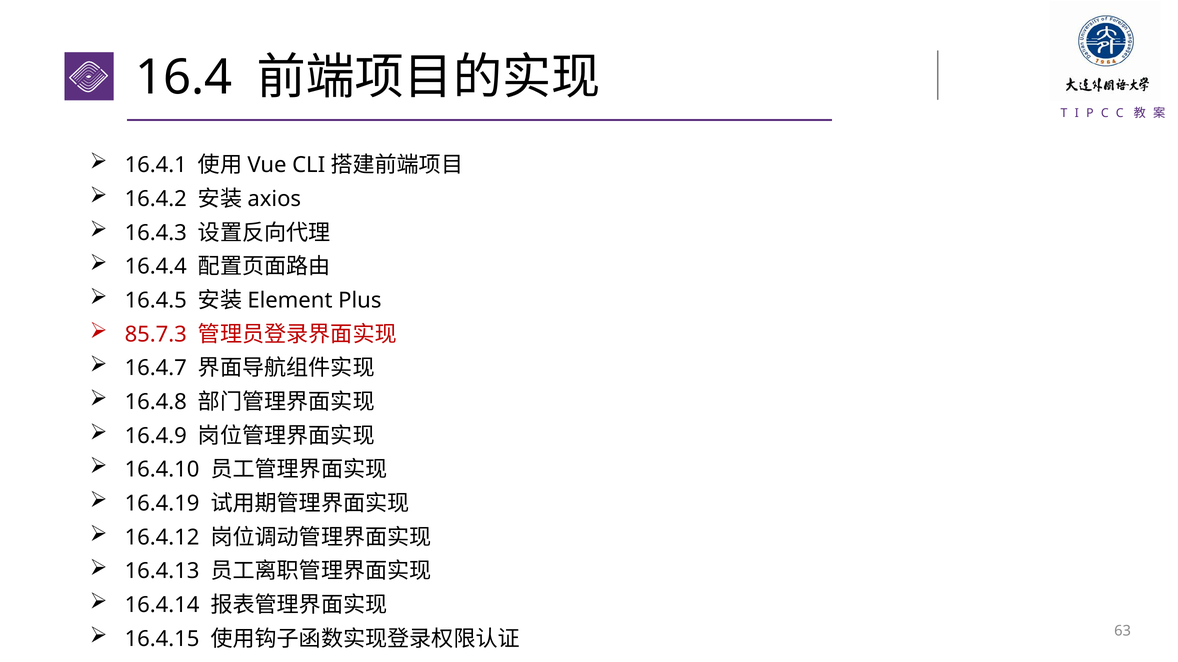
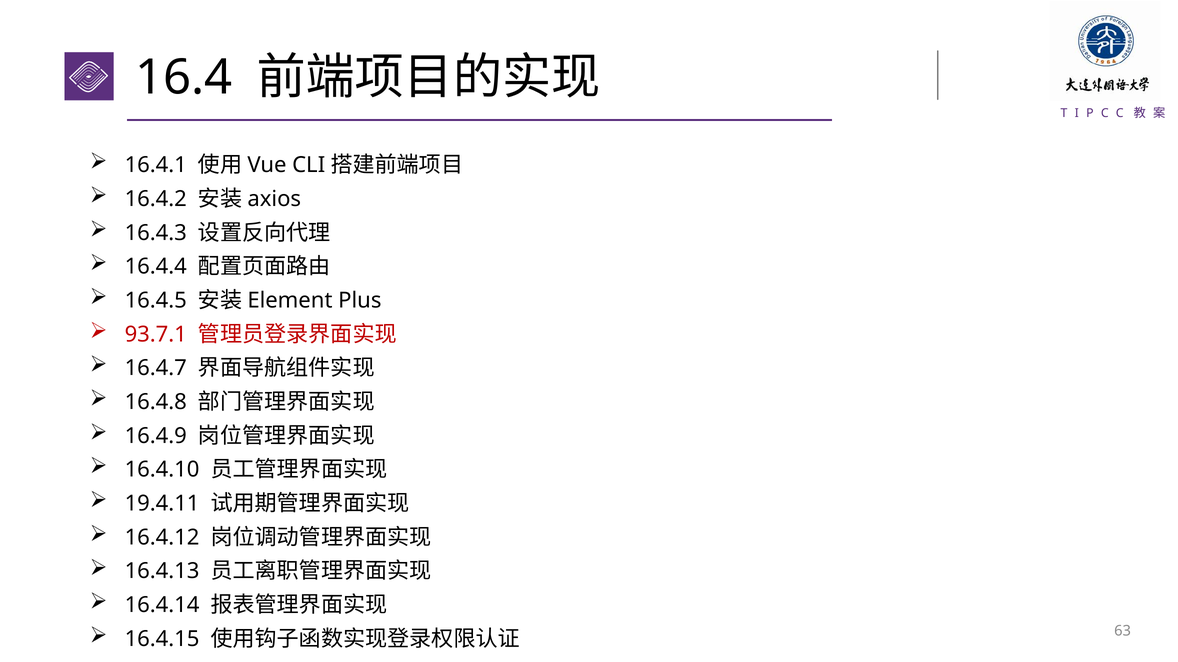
85.7.3: 85.7.3 -> 93.7.1
16.4.19: 16.4.19 -> 19.4.11
